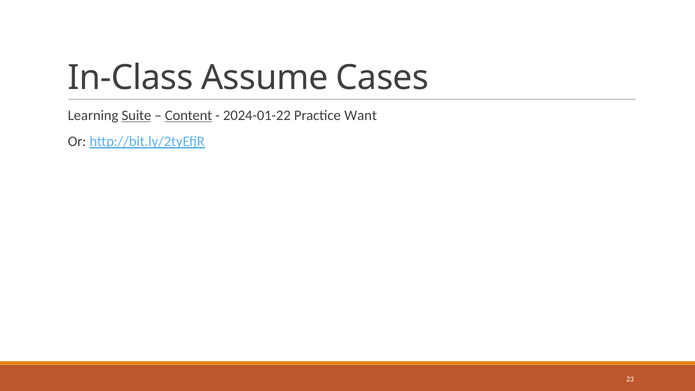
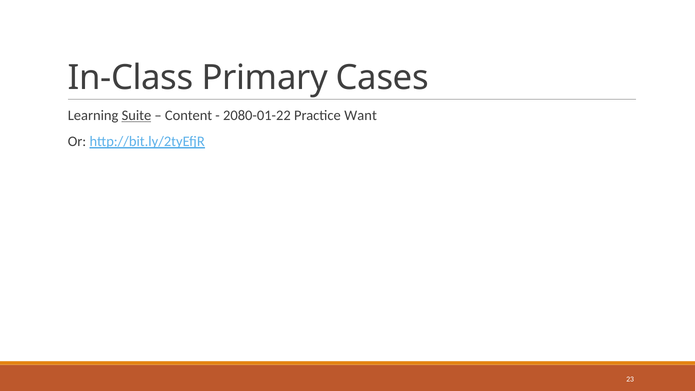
Assume: Assume -> Primary
Content underline: present -> none
2024-01-22: 2024-01-22 -> 2080-01-22
